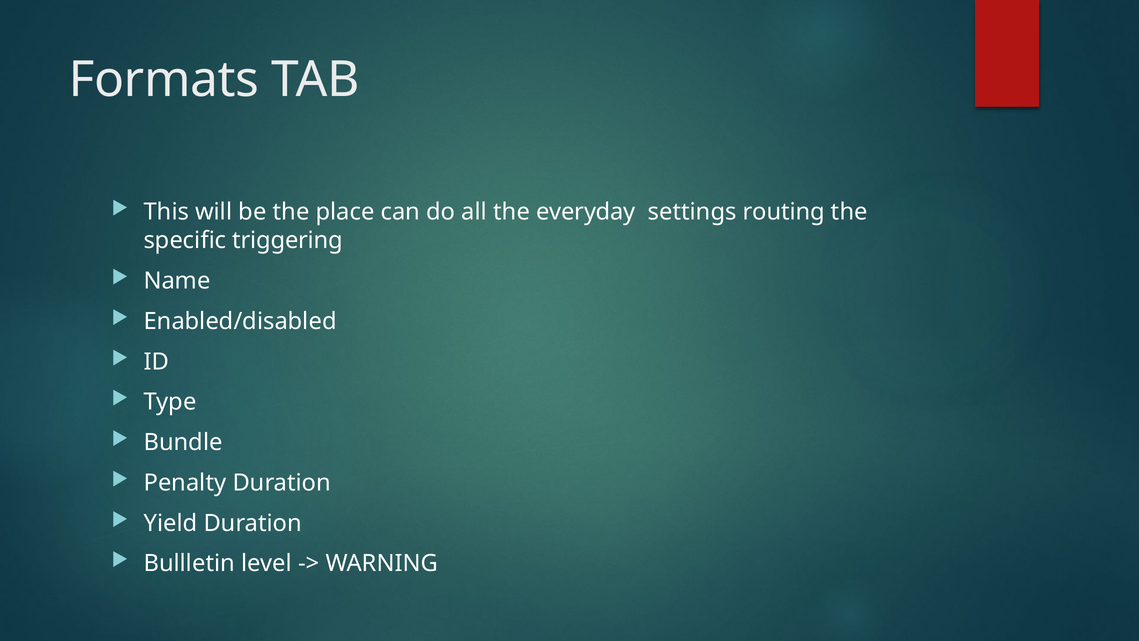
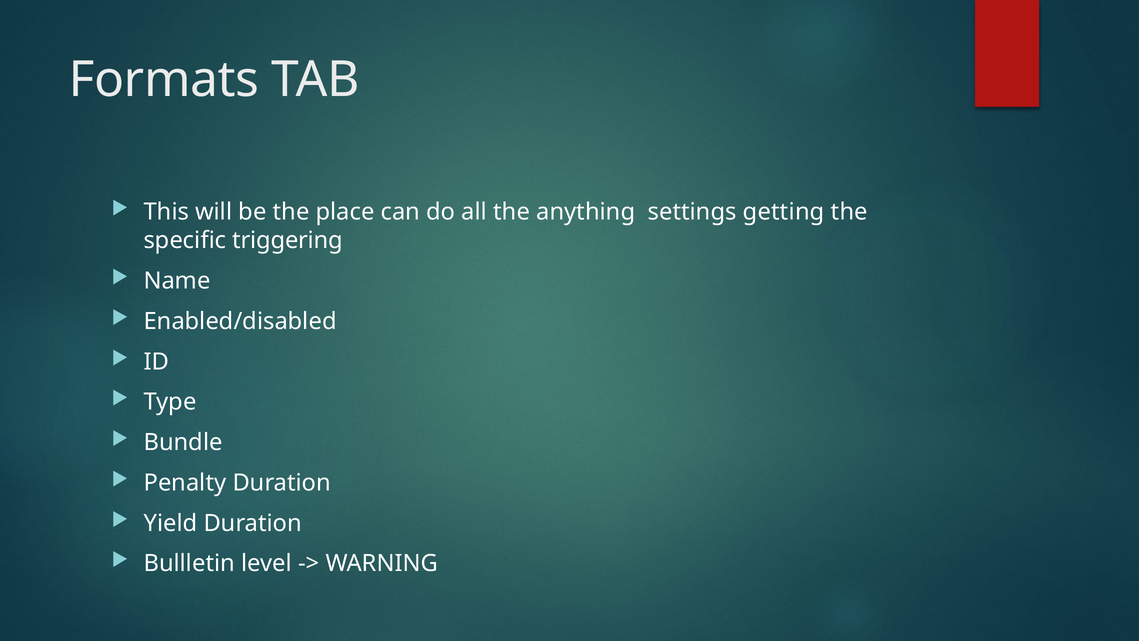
everyday: everyday -> anything
routing: routing -> getting
